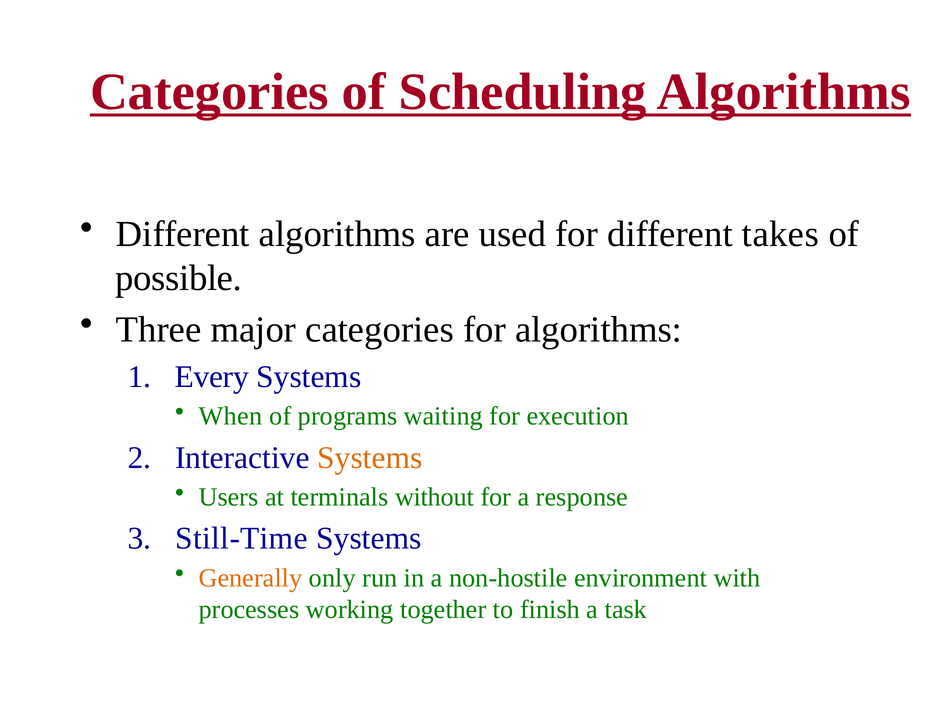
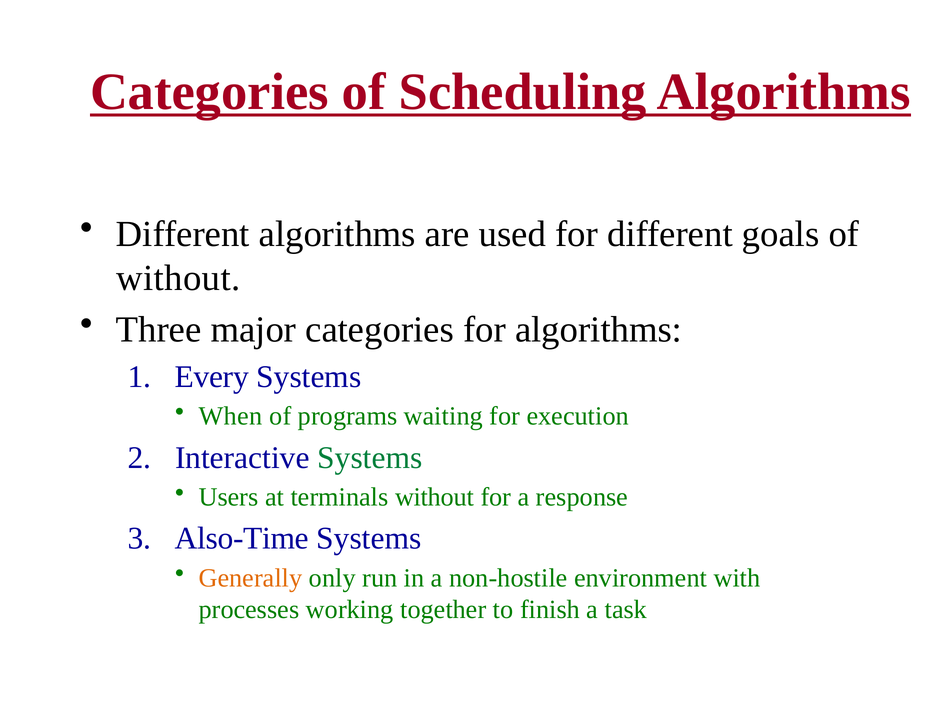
takes: takes -> goals
possible at (179, 279): possible -> without
Systems at (370, 458) colour: orange -> green
Still-Time: Still-Time -> Also-Time
